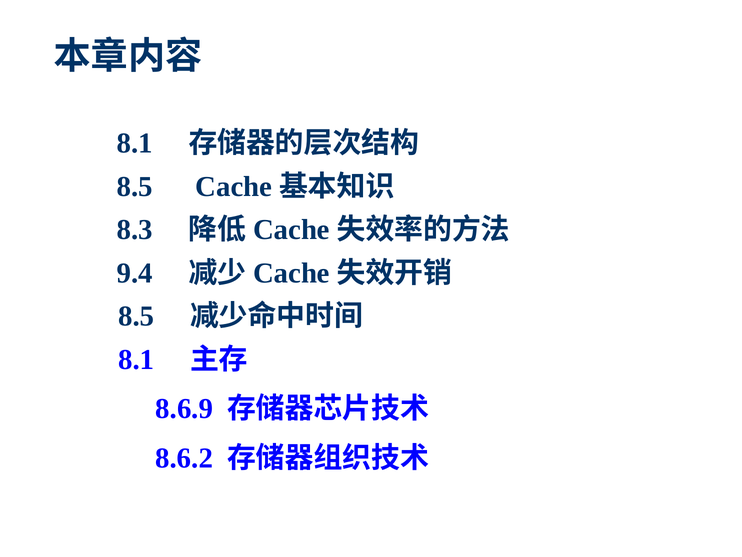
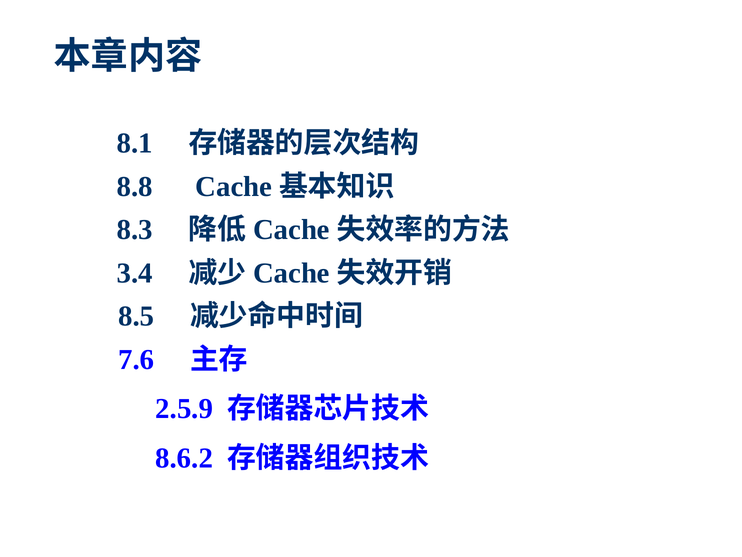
8.5 at (135, 186): 8.5 -> 8.8
9.4: 9.4 -> 3.4
8.1 at (136, 359): 8.1 -> 7.6
8.6.9: 8.6.9 -> 2.5.9
